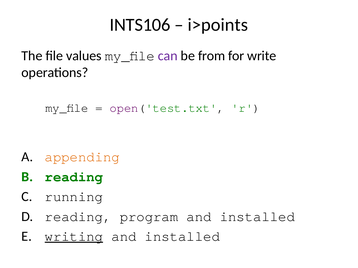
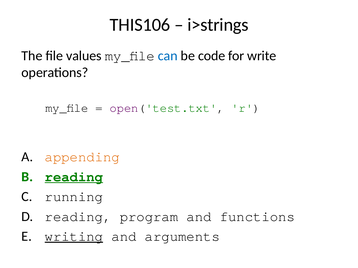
INTS106: INTS106 -> THIS106
i>points: i>points -> i>strings
can colour: purple -> blue
from: from -> code
reading at (74, 177) underline: none -> present
installed at (257, 217): installed -> functions
installed at (182, 237): installed -> arguments
